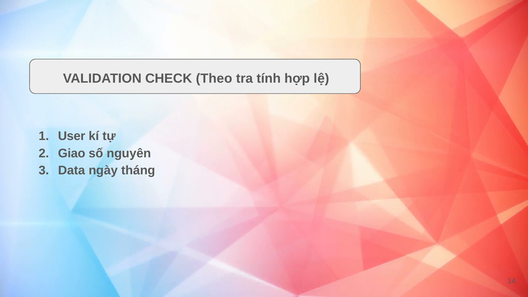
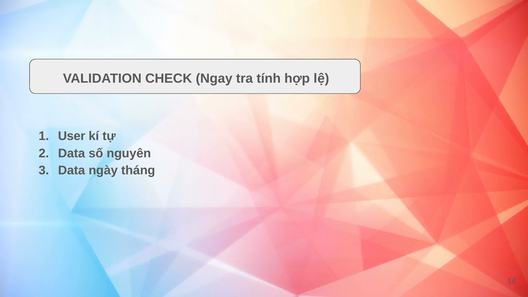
Theo: Theo -> Ngay
Giao at (72, 153): Giao -> Data
